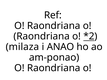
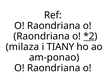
ANAO: ANAO -> TIANY
